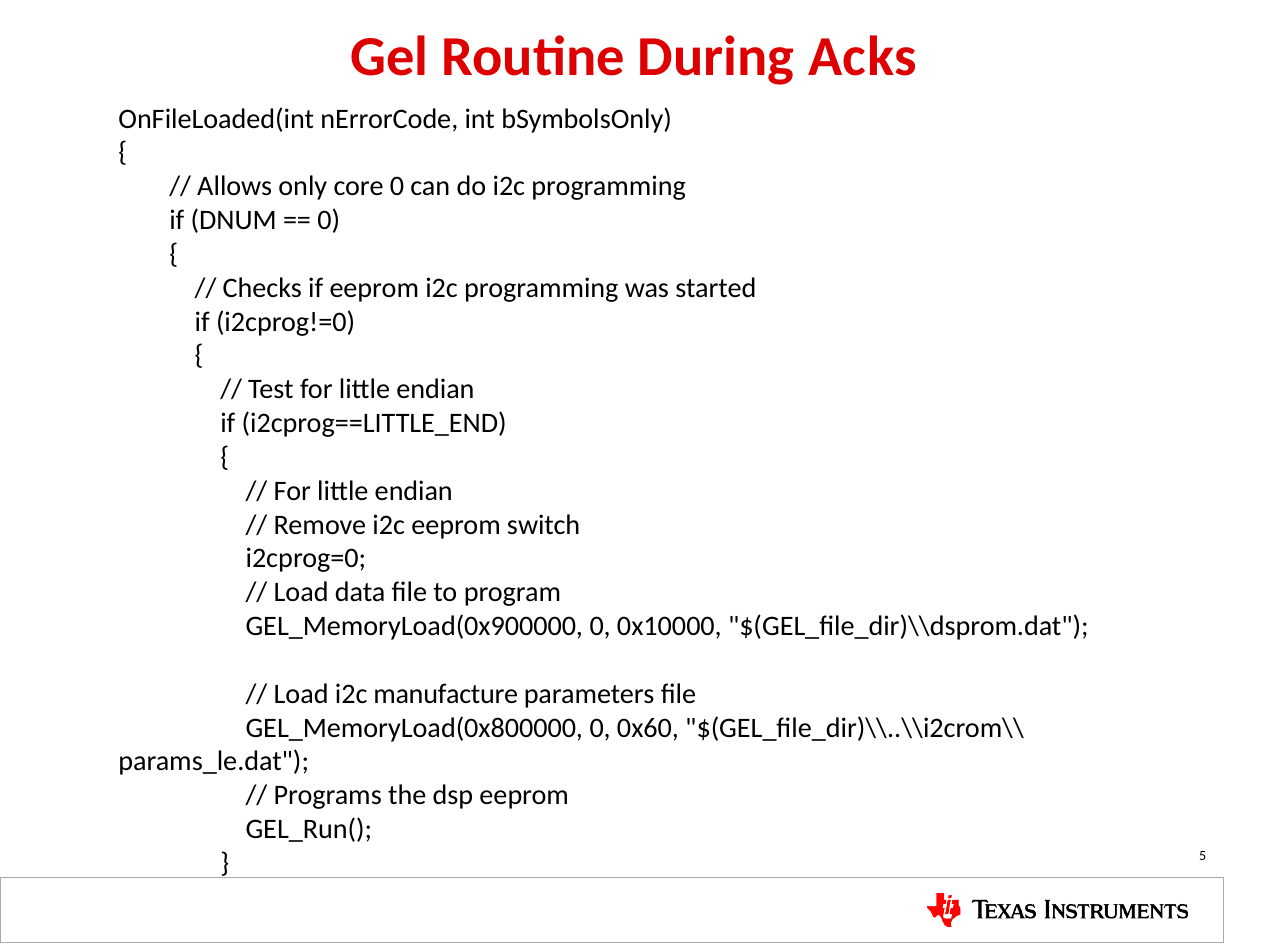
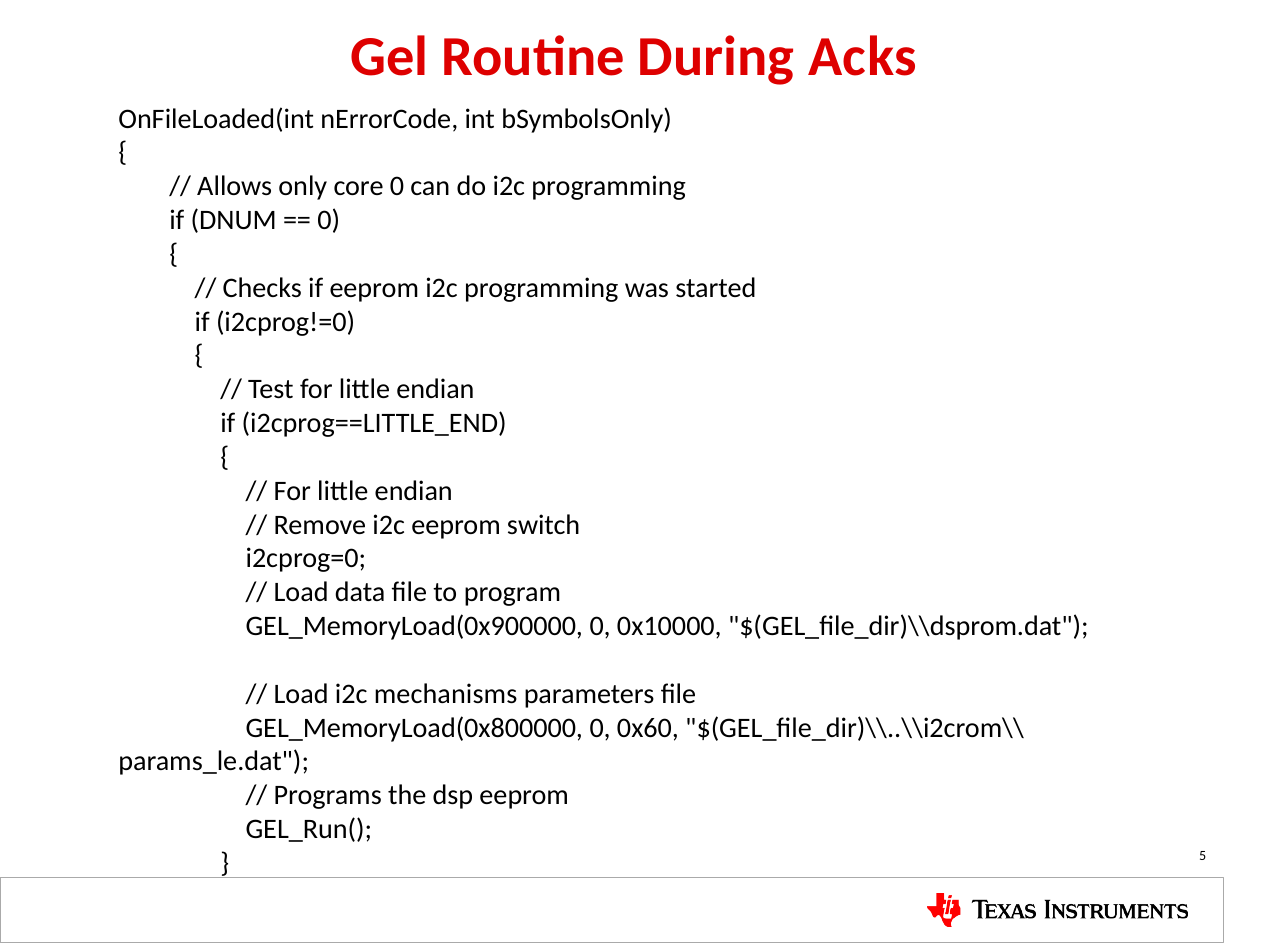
manufacture: manufacture -> mechanisms
